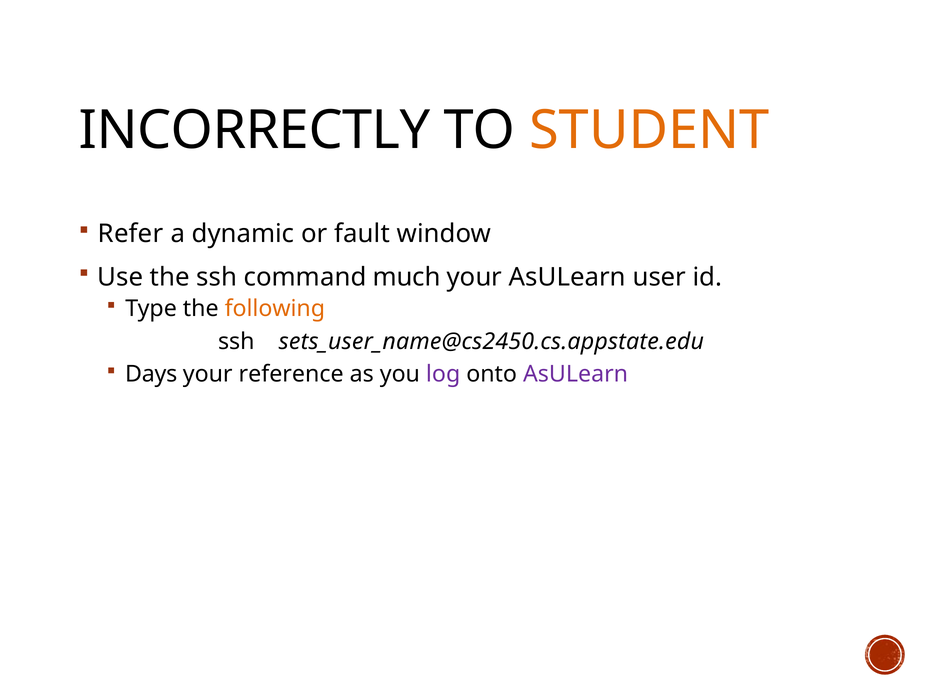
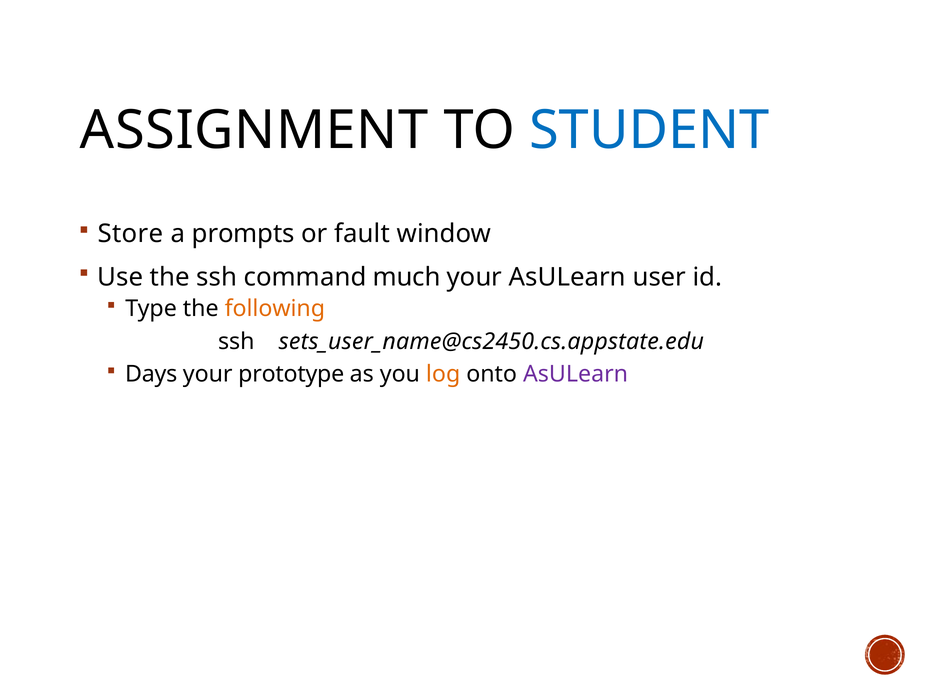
INCORRECTLY: INCORRECTLY -> ASSIGNMENT
STUDENT colour: orange -> blue
Refer: Refer -> Store
dynamic: dynamic -> prompts
reference: reference -> prototype
log colour: purple -> orange
